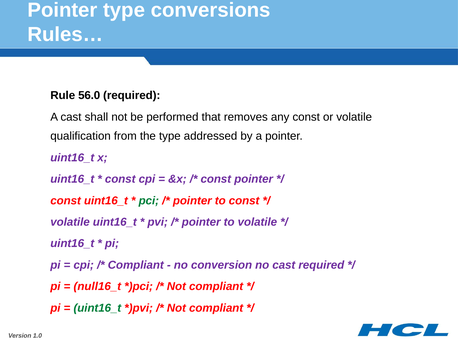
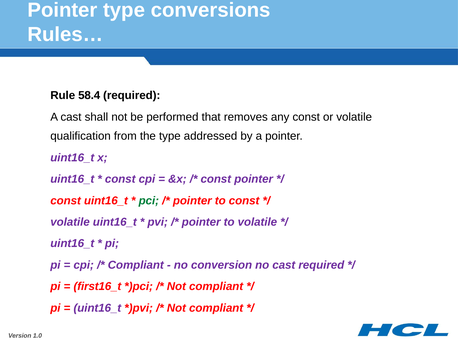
56.0: 56.0 -> 58.4
null16_t: null16_t -> first16_t
uint16_t at (97, 308) colour: green -> purple
